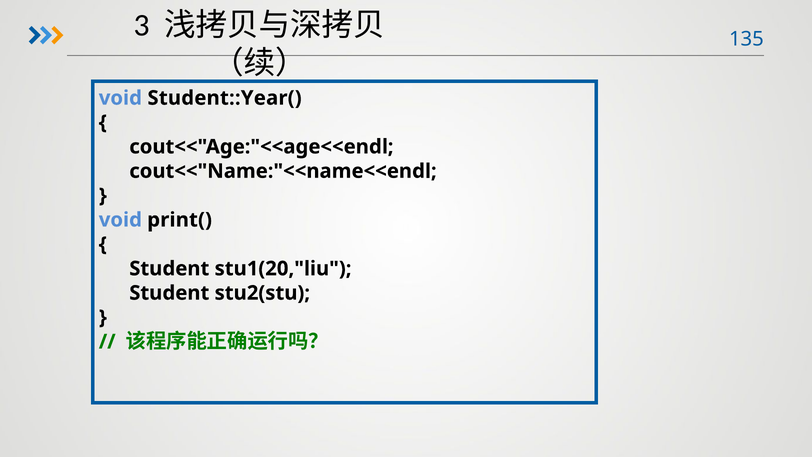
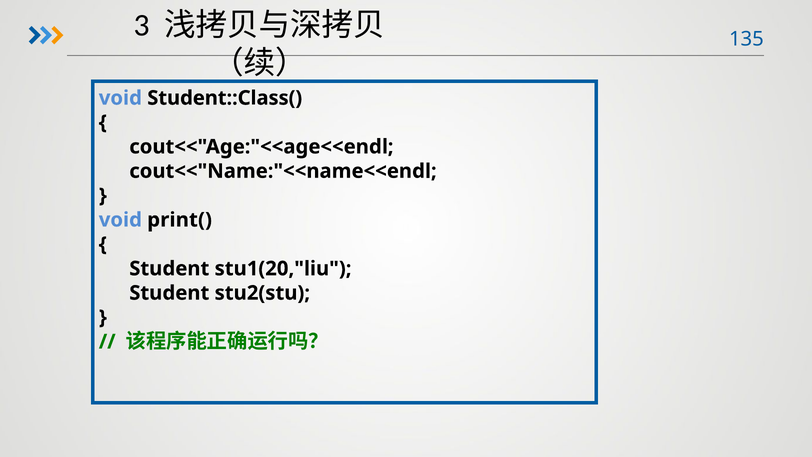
Student::Year(: Student::Year( -> Student::Class(
